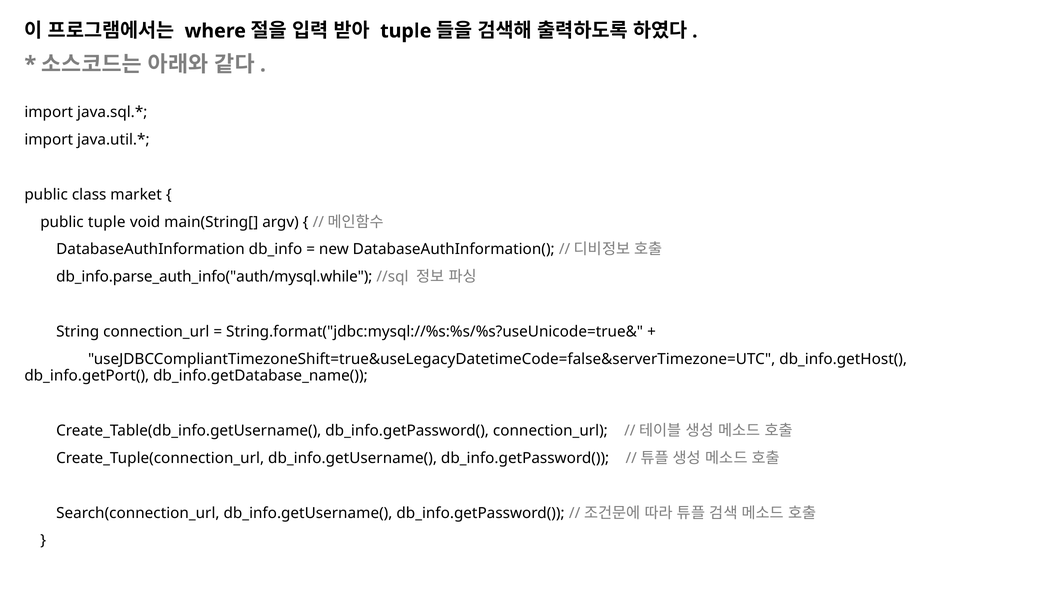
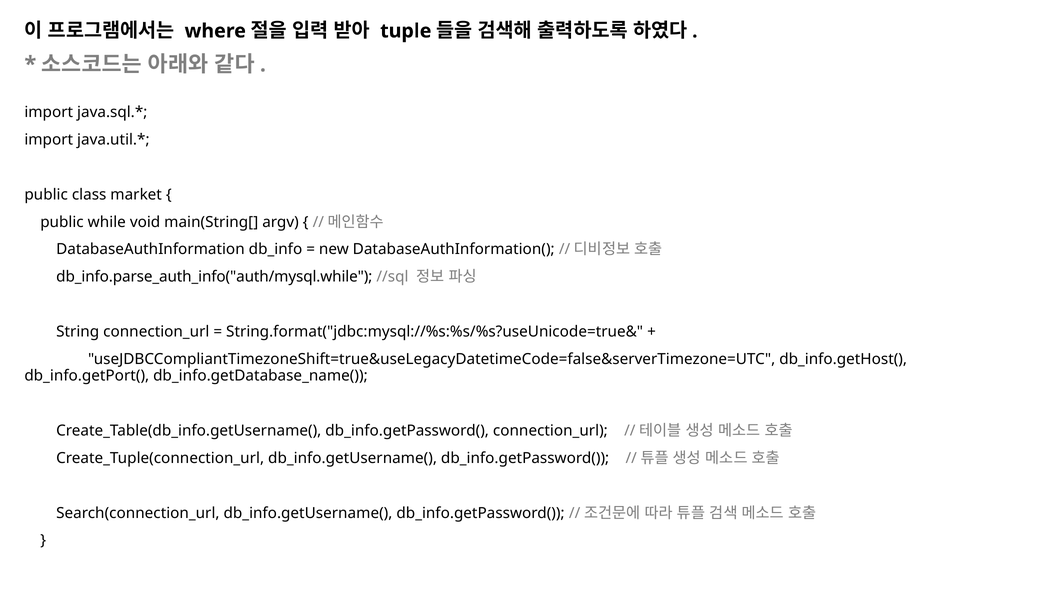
public tuple: tuple -> while
